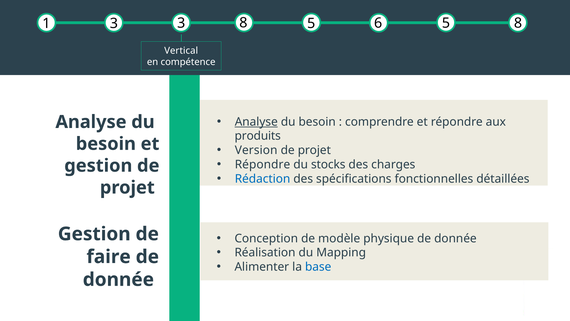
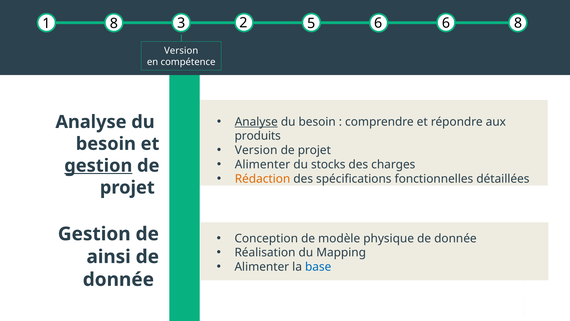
1 3: 3 -> 8
3 8: 8 -> 2
6 5: 5 -> 6
Vertical at (181, 51): Vertical -> Version
Répondre at (262, 164): Répondre -> Alimenter
gestion at (98, 166) underline: none -> present
Rédaction colour: blue -> orange
faire: faire -> ainsi
